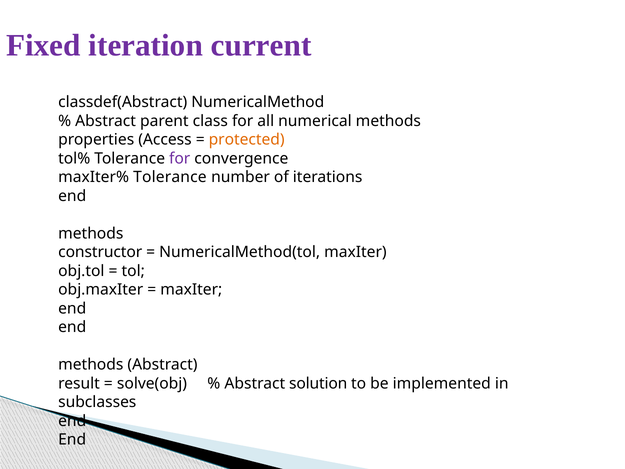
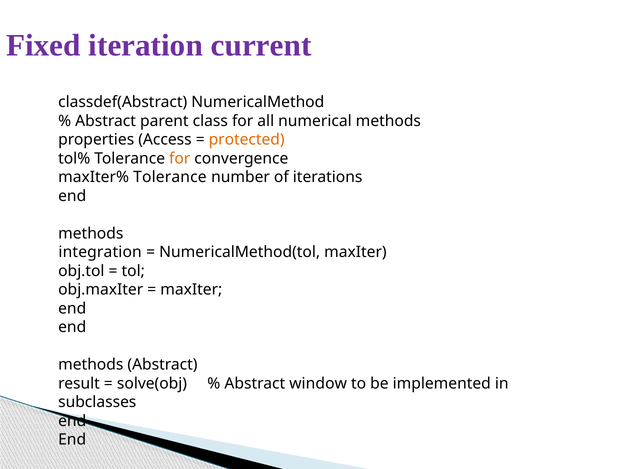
for at (180, 158) colour: purple -> orange
constructor: constructor -> integration
solution: solution -> window
